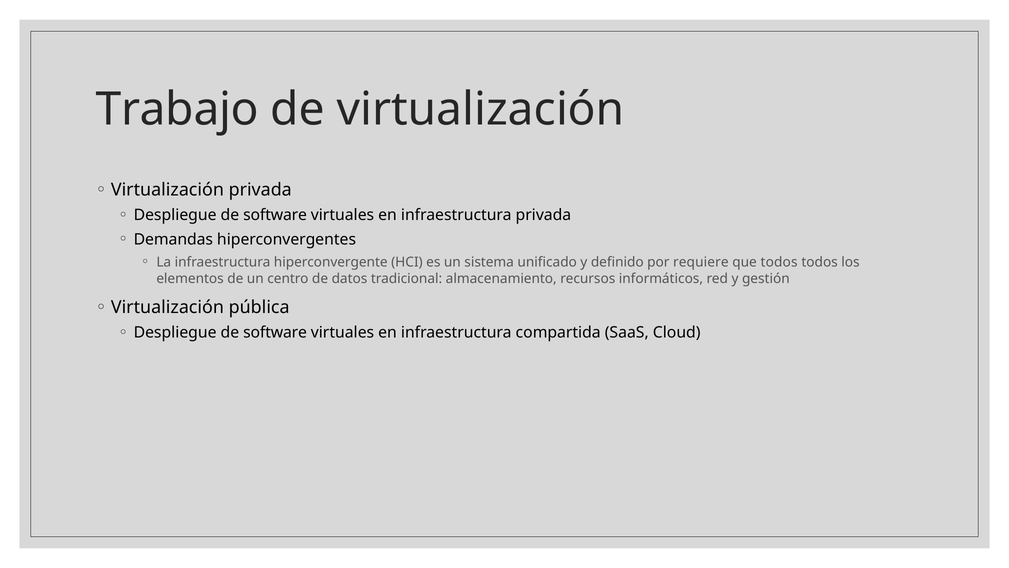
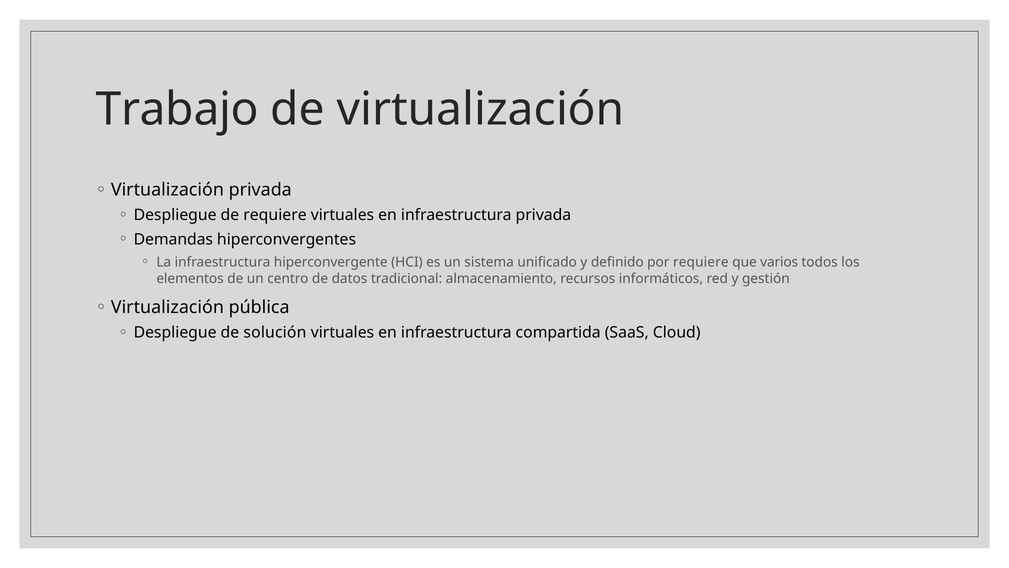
software at (275, 215): software -> requiere
que todos: todos -> varios
software at (275, 332): software -> solución
